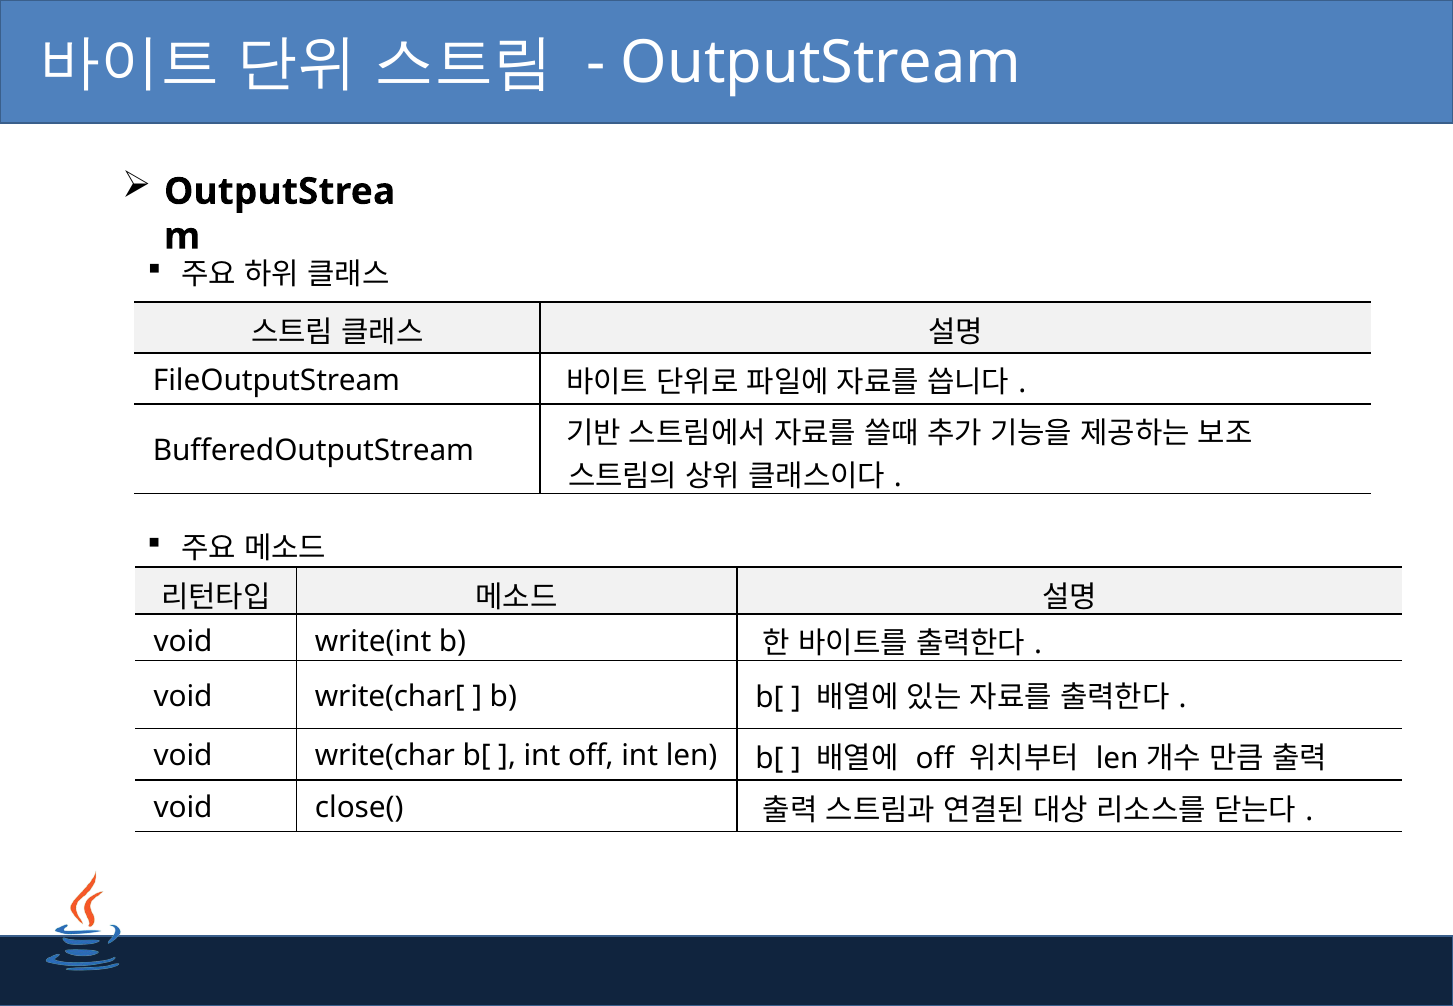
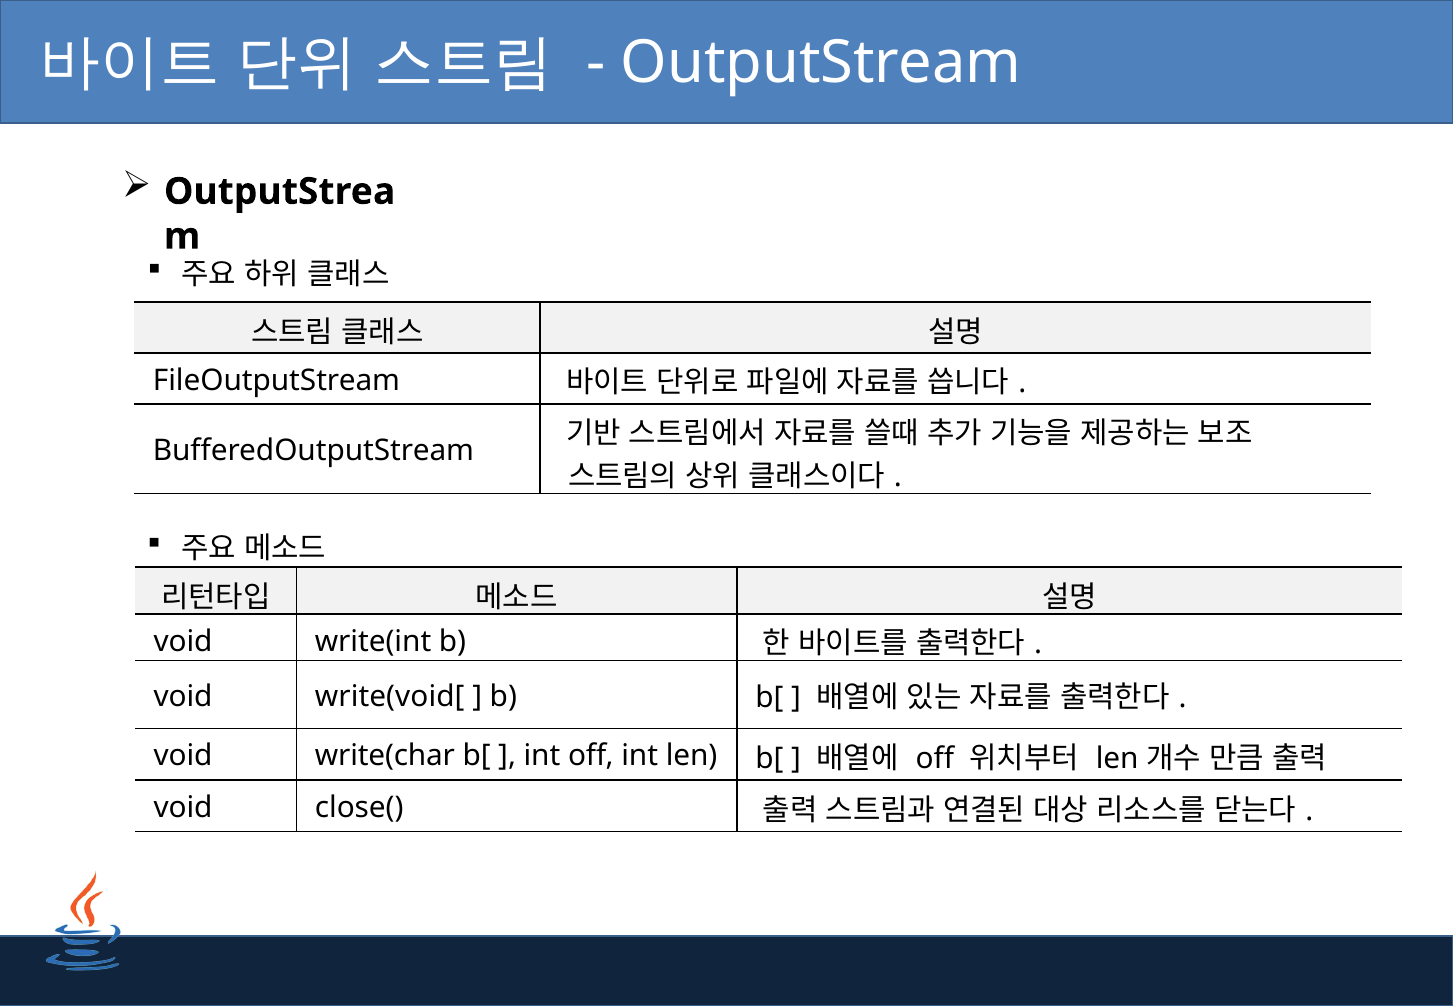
write(char[: write(char[ -> write(void[
